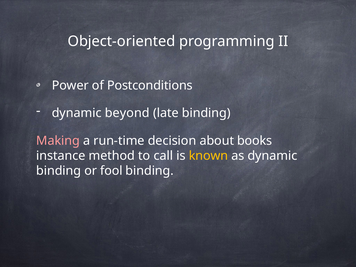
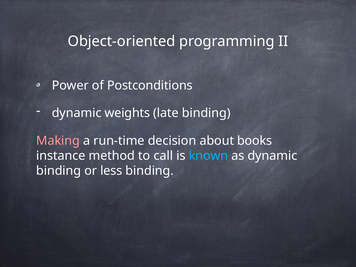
beyond: beyond -> weights
known colour: yellow -> light blue
fool: fool -> less
